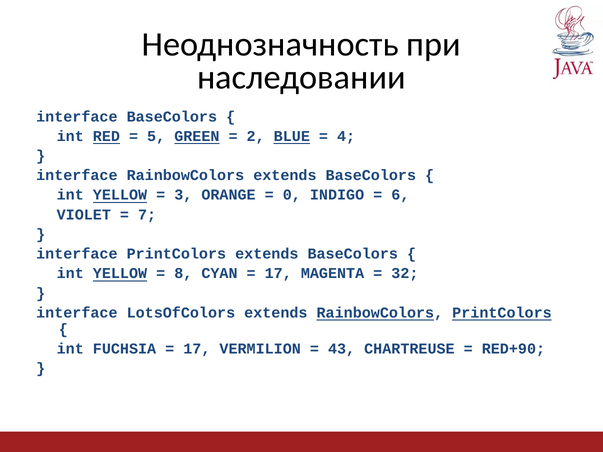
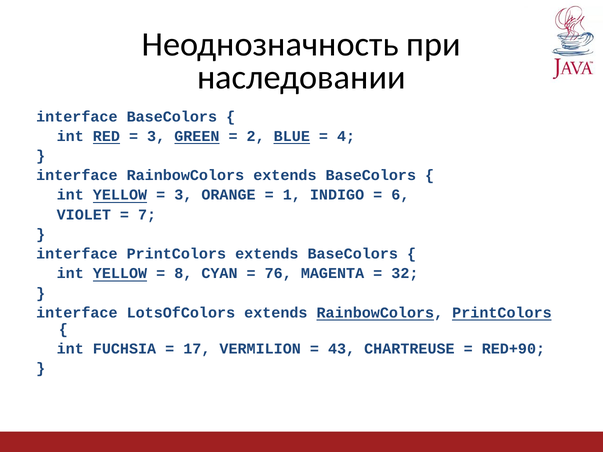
5 at (156, 136): 5 -> 3
0: 0 -> 1
17 at (278, 274): 17 -> 76
